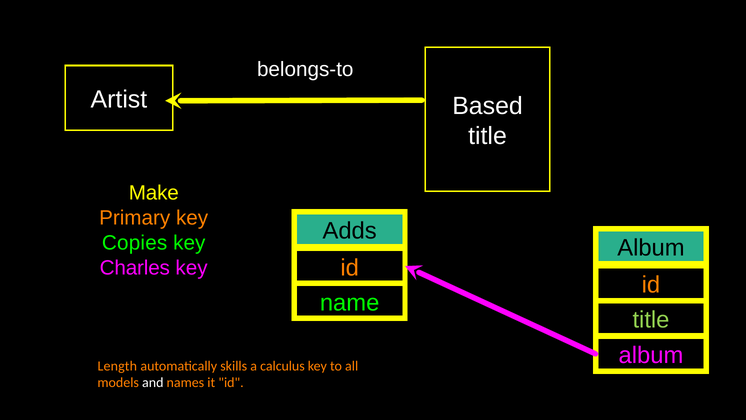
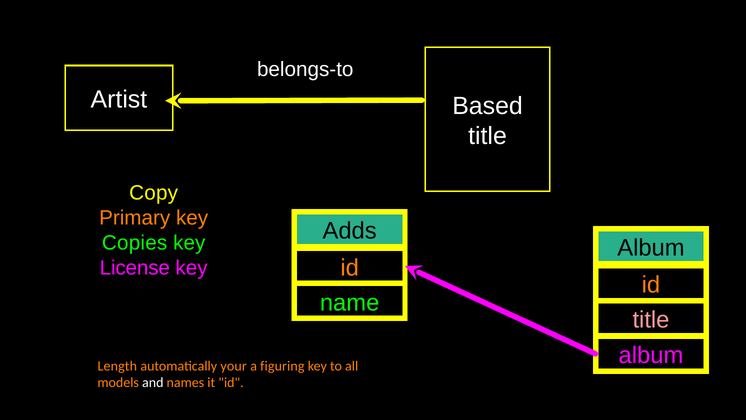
Make: Make -> Copy
Charles: Charles -> License
title at (651, 320) colour: light green -> pink
skills: skills -> your
calculus: calculus -> figuring
